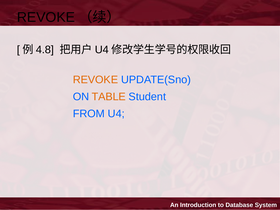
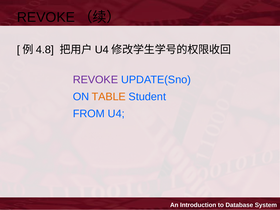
REVOKE at (95, 80) colour: orange -> purple
